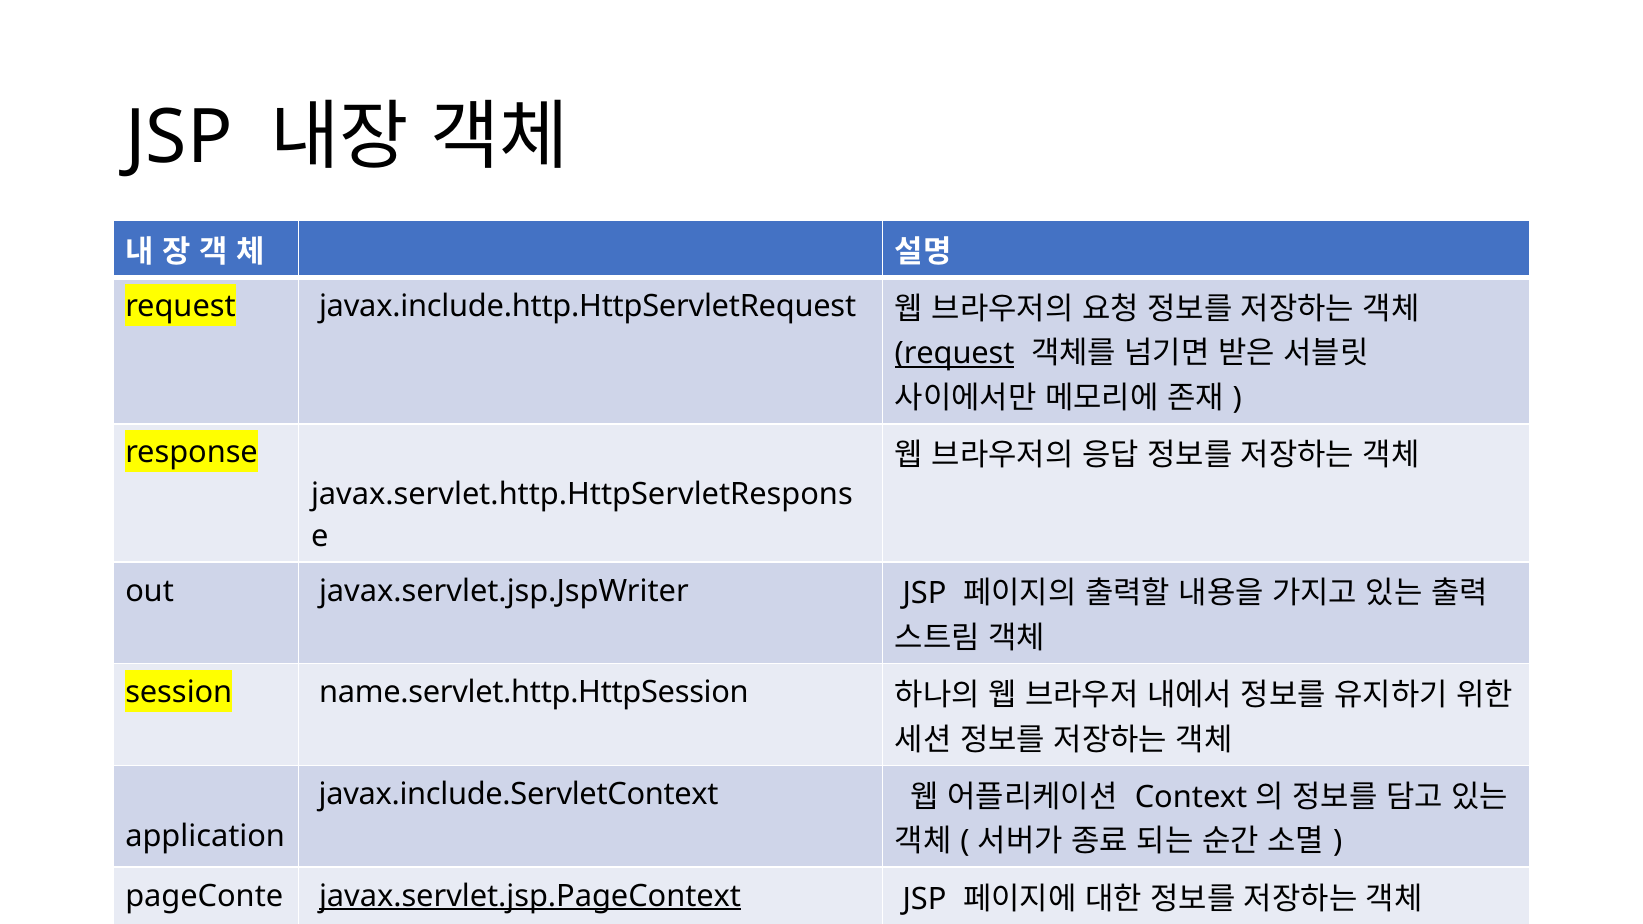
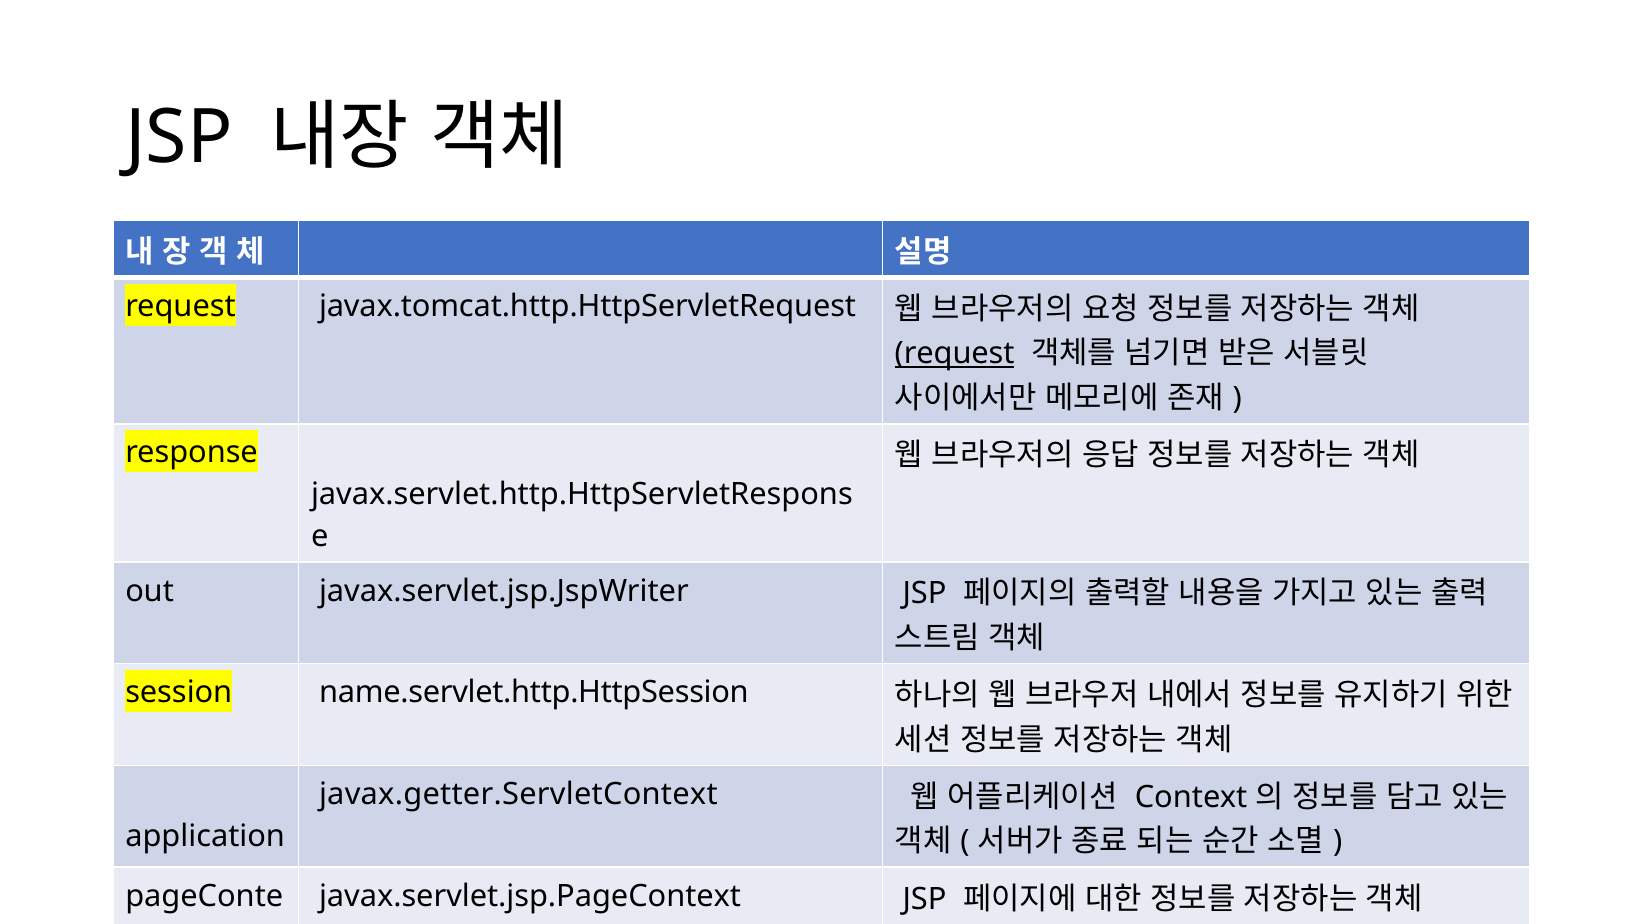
javax.include.http.HttpServletRequest: javax.include.http.HttpServletRequest -> javax.tomcat.http.HttpServletRequest
javax.include.ServletContext: javax.include.ServletContext -> javax.getter.ServletContext
javax.servlet.jsp.PageContext underline: present -> none
